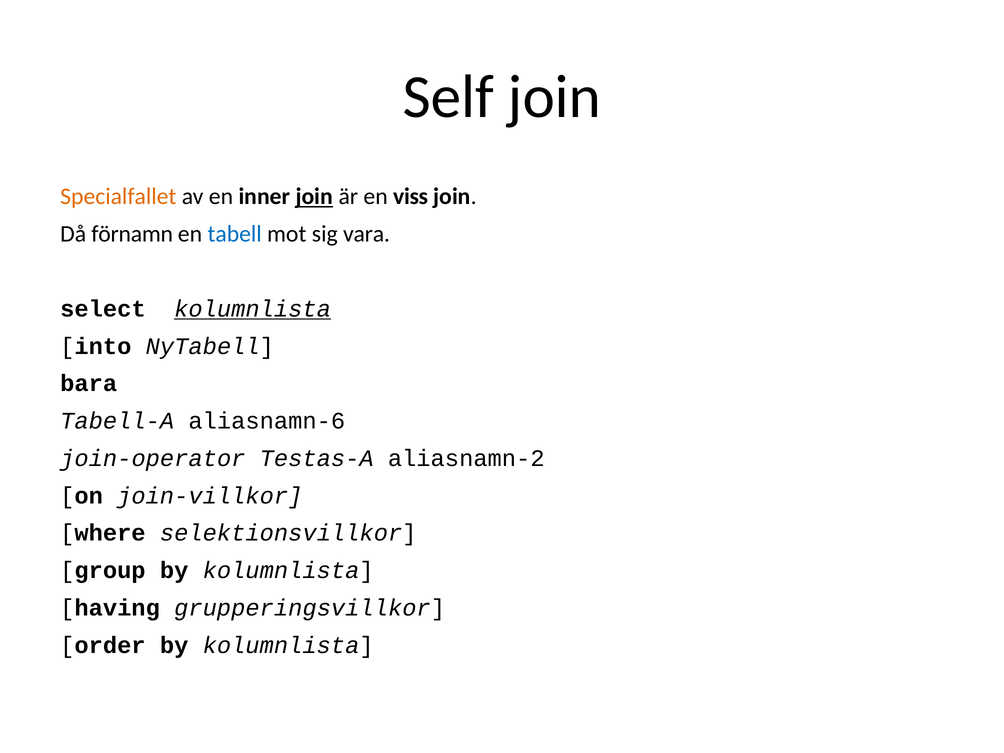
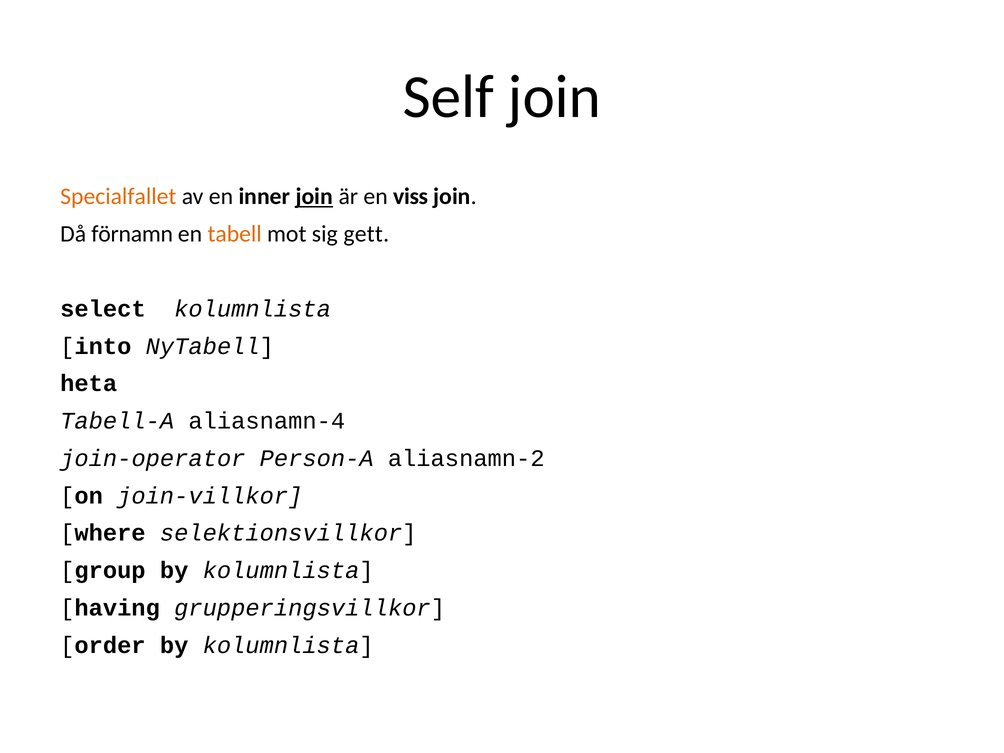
tabell colour: blue -> orange
vara: vara -> gett
kolumnlista at (253, 309) underline: present -> none
bara: bara -> heta
aliasnamn-6: aliasnamn-6 -> aliasnamn-4
Testas-A: Testas-A -> Person-A
